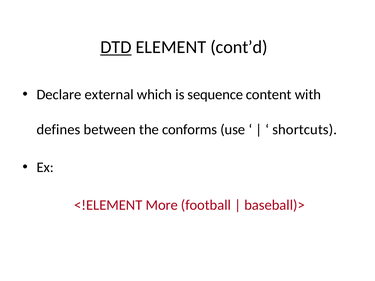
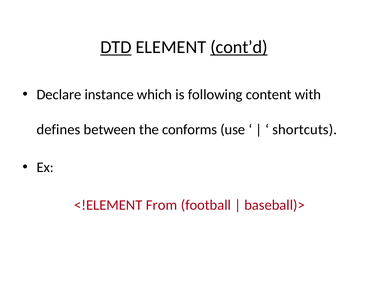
cont’d underline: none -> present
external: external -> instance
sequence: sequence -> following
More: More -> From
